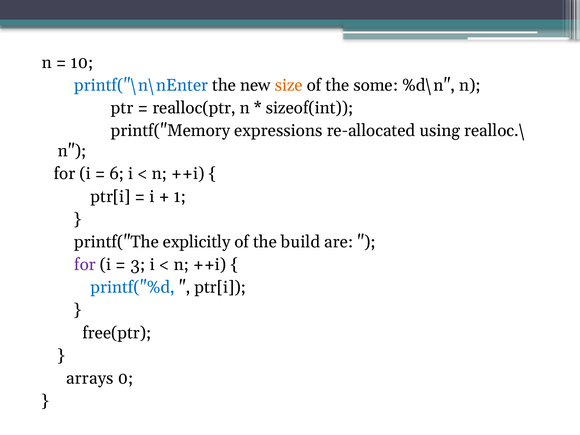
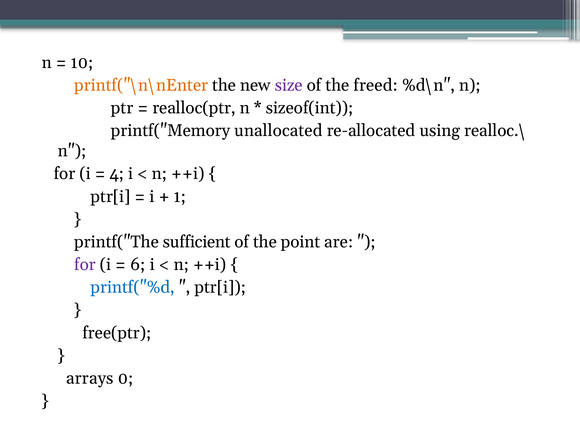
printf("\n\nEnter colour: blue -> orange
size colour: orange -> purple
some: some -> freed
expressions: expressions -> unallocated
6: 6 -> 4
explicitly: explicitly -> sufficient
build: build -> point
3: 3 -> 6
